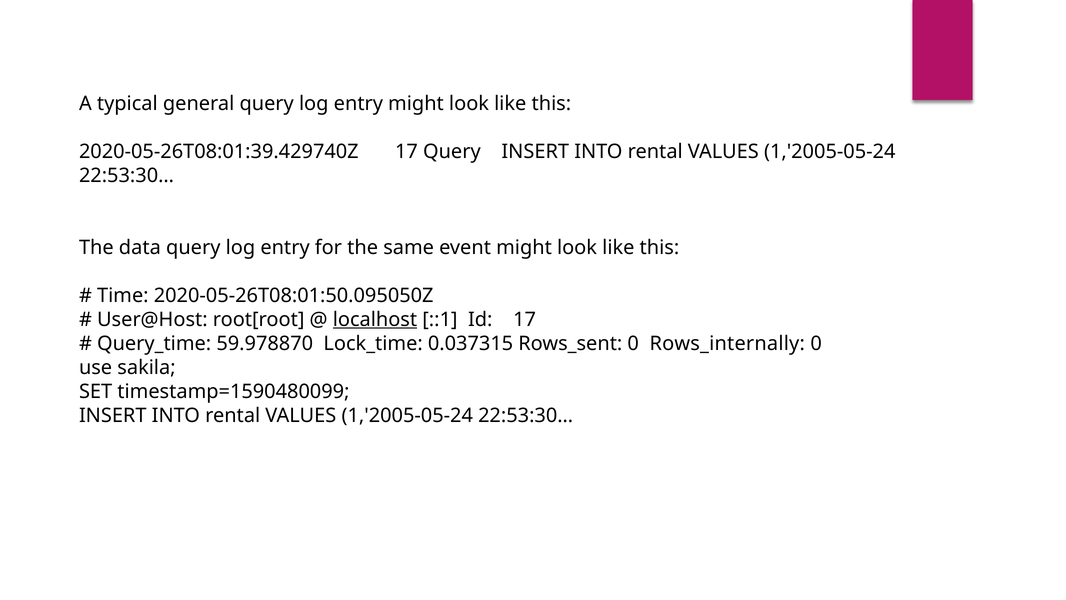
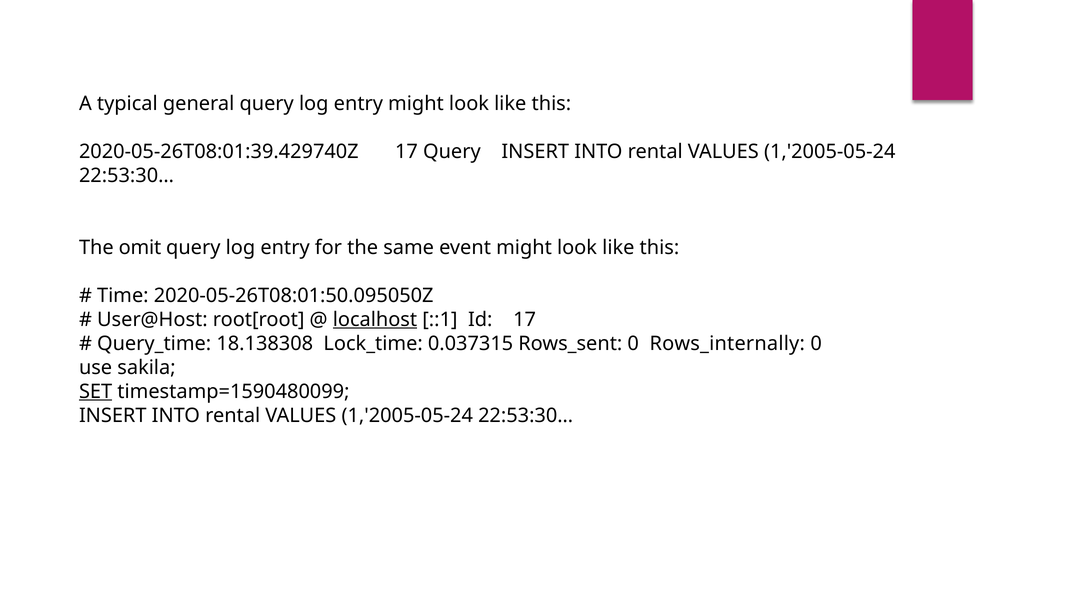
data: data -> omit
59.978870: 59.978870 -> 18.138308
SET underline: none -> present
